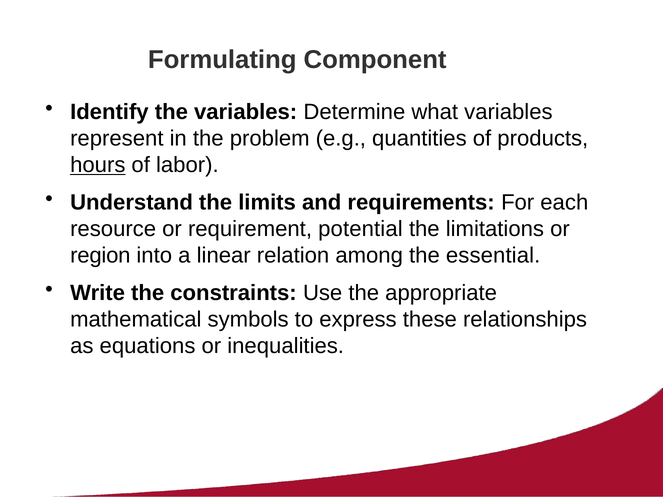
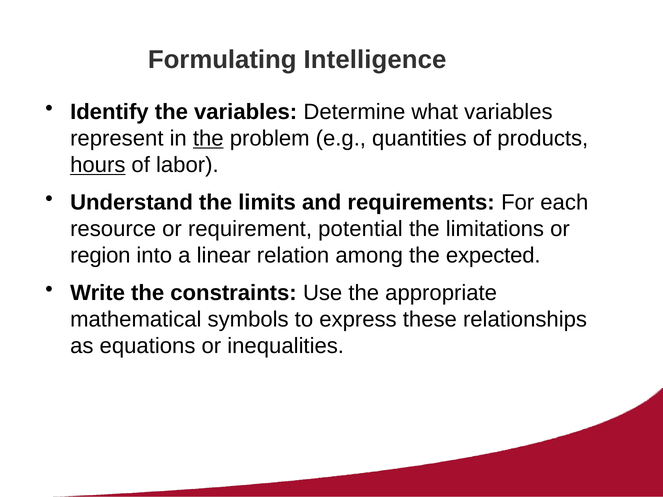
Component: Component -> Intelligence
the at (208, 139) underline: none -> present
essential: essential -> expected
